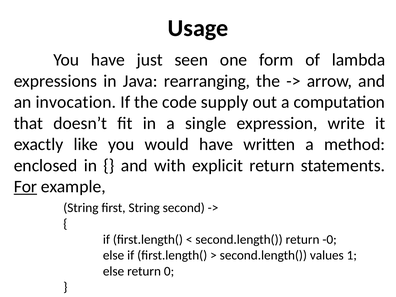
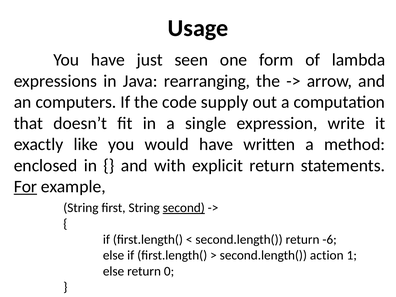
invocation: invocation -> computers
second underline: none -> present
-0: -0 -> -6
values: values -> action
